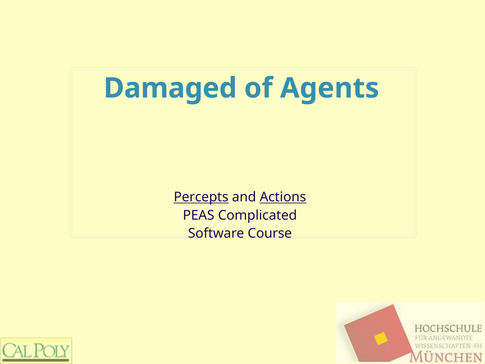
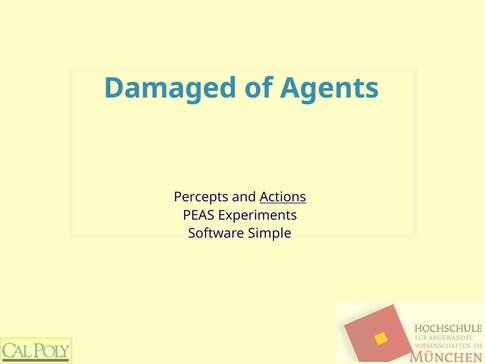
Percepts underline: present -> none
Complicated: Complicated -> Experiments
Course: Course -> Simple
